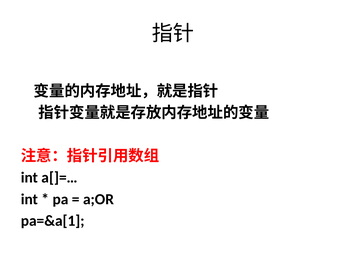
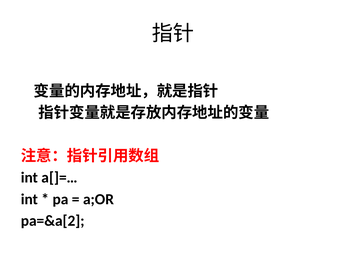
pa=&a[1: pa=&a[1 -> pa=&a[2
